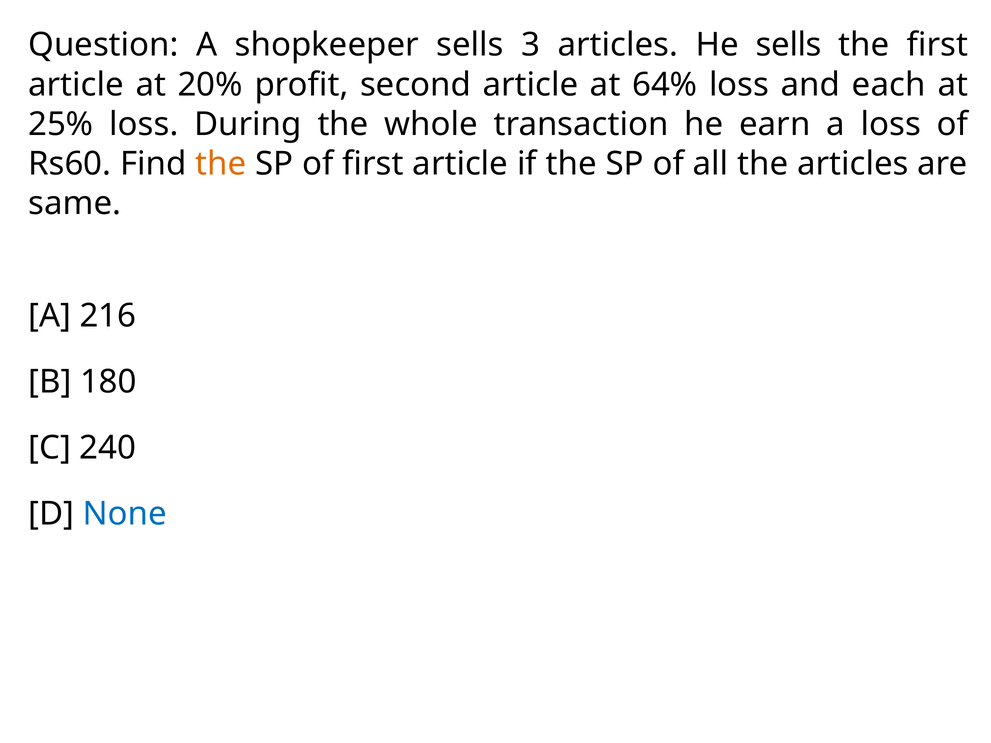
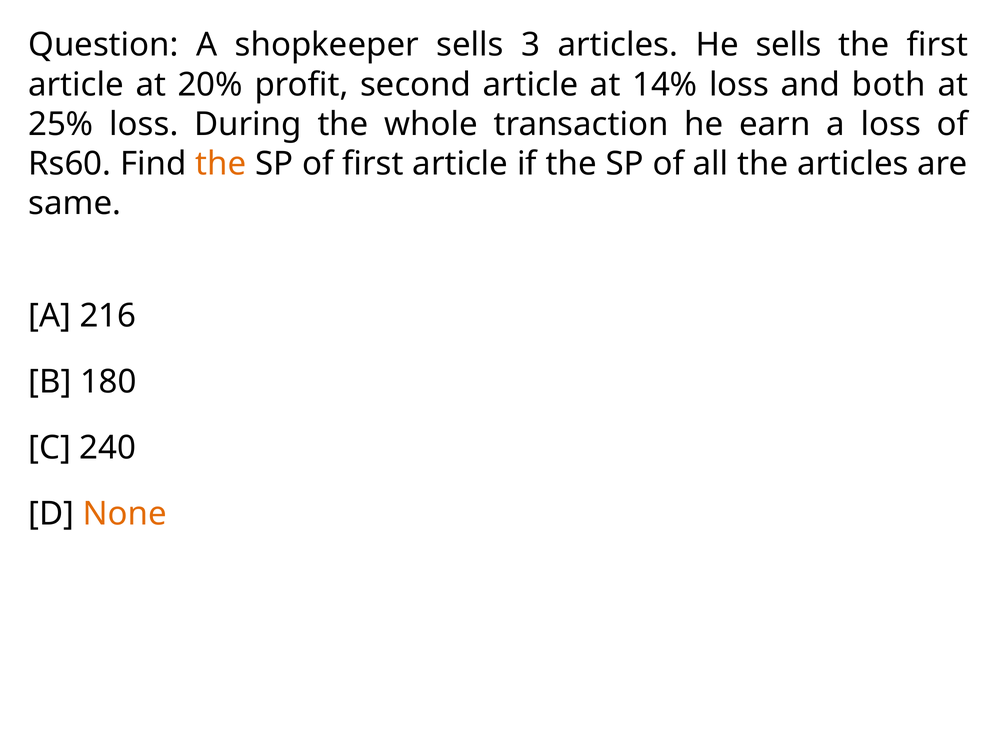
64%: 64% -> 14%
each: each -> both
None colour: blue -> orange
